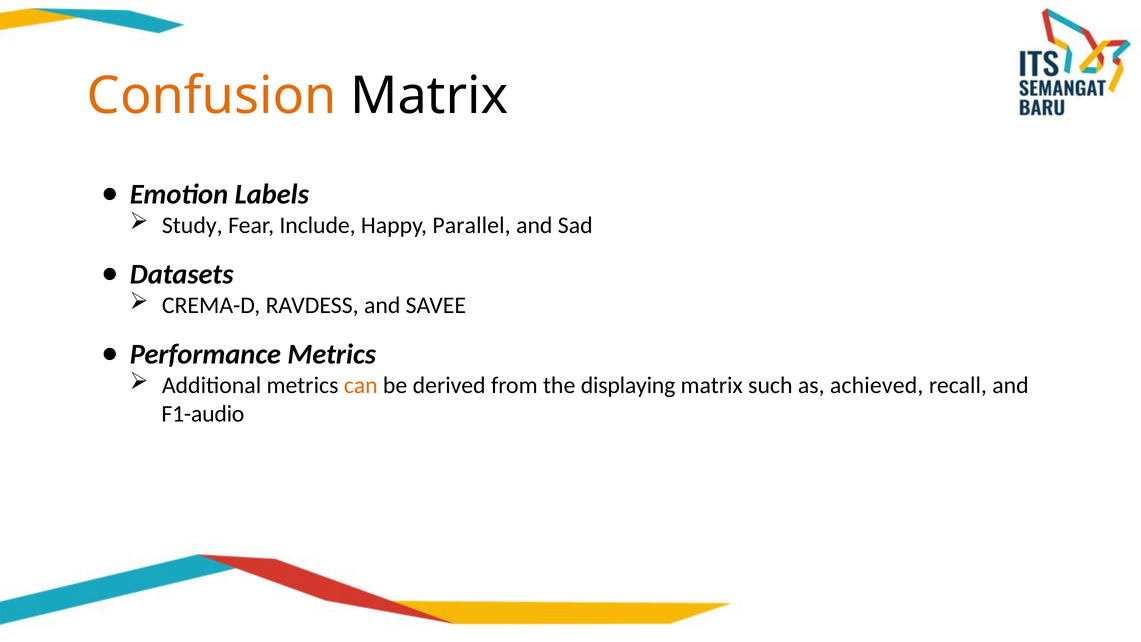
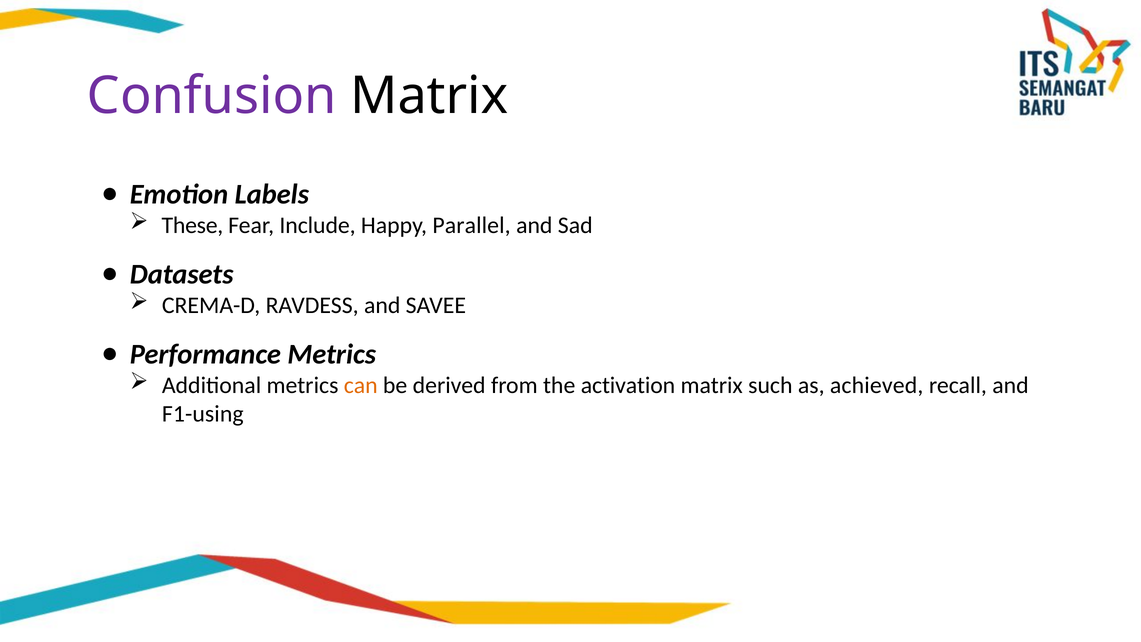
Confusion colour: orange -> purple
Study: Study -> These
displaying: displaying -> activation
F1-audio: F1-audio -> F1-using
